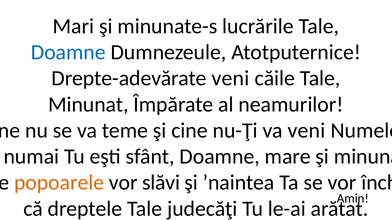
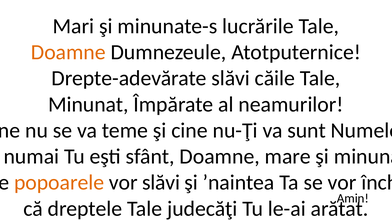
Doamne at (68, 52) colour: blue -> orange
Drepte-adevărate veni: veni -> slăvi
va veni: veni -> sunt
